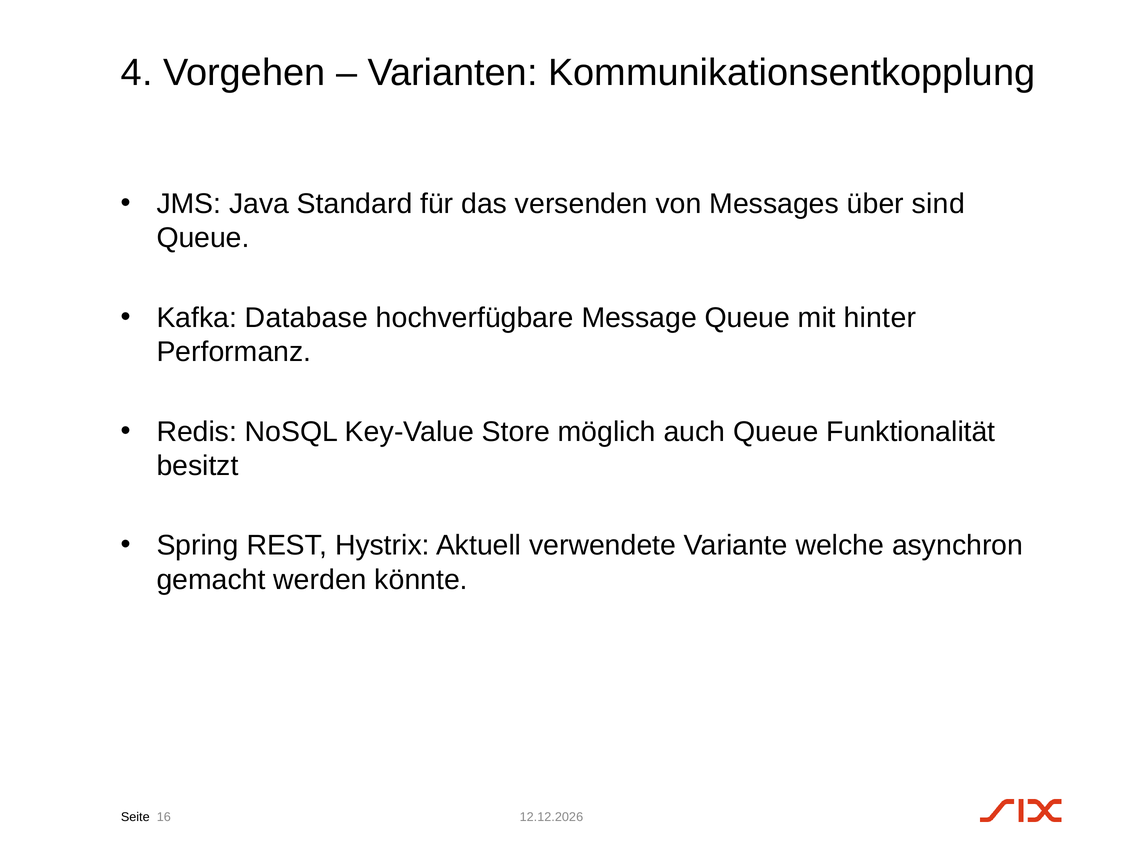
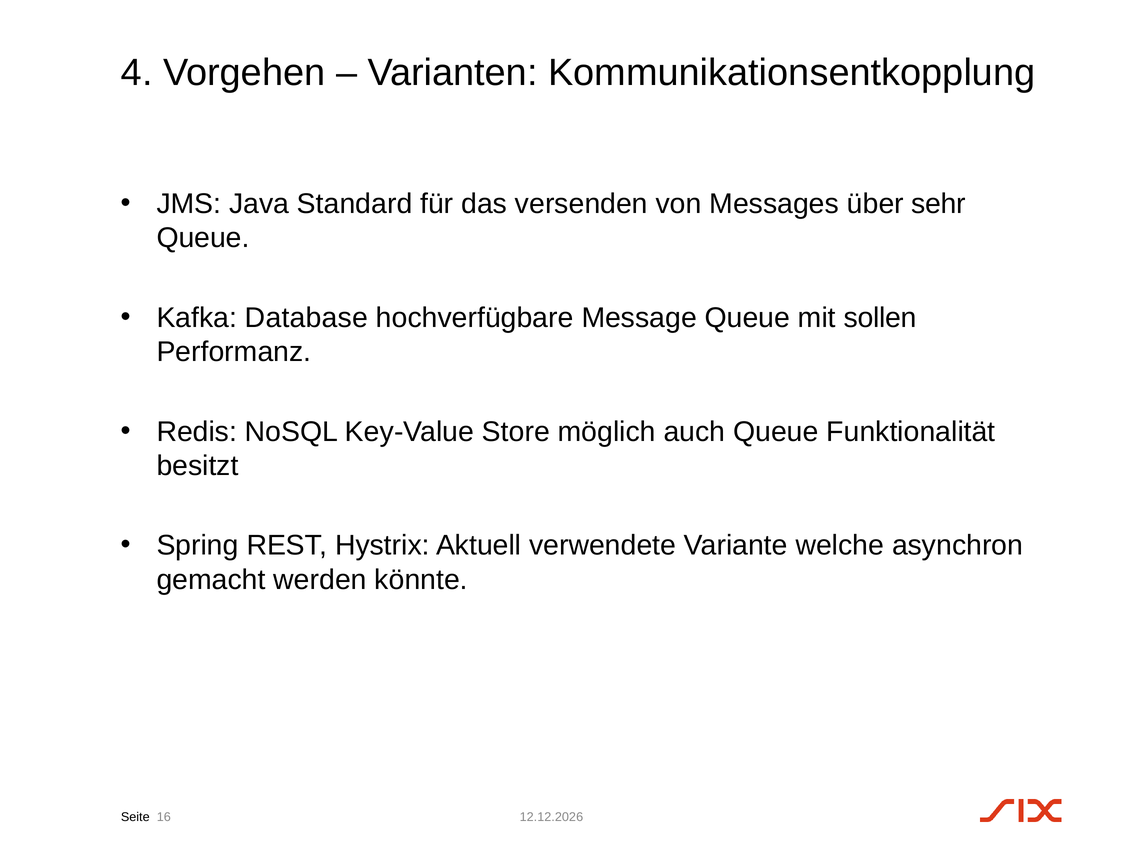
sind: sind -> sehr
hinter: hinter -> sollen
